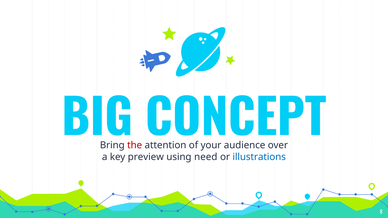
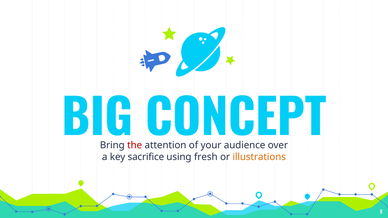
preview: preview -> sacrifice
need: need -> fresh
illustrations colour: blue -> orange
